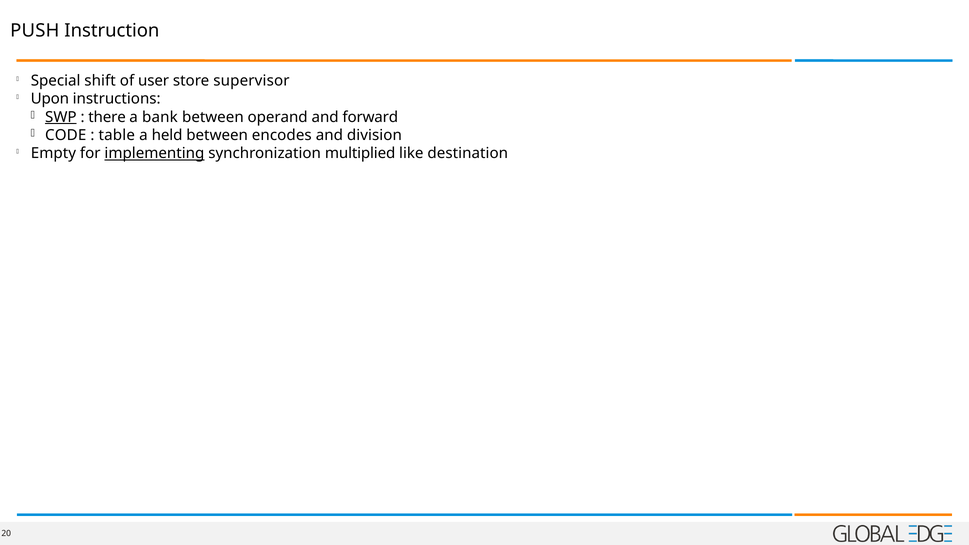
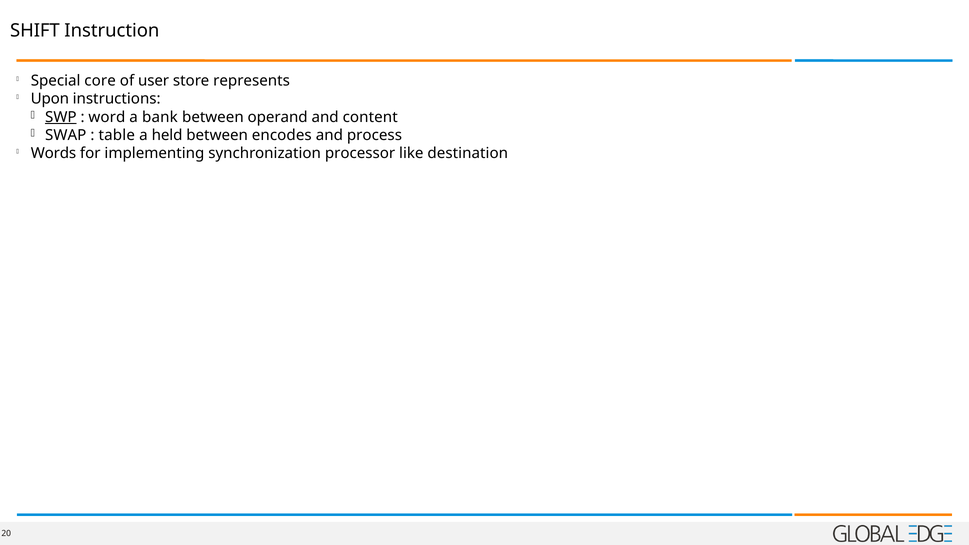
PUSH: PUSH -> SHIFT
shift: shift -> core
supervisor: supervisor -> represents
there: there -> word
forward: forward -> content
CODE: CODE -> SWAP
division: division -> process
Empty: Empty -> Words
implementing underline: present -> none
multiplied: multiplied -> processor
